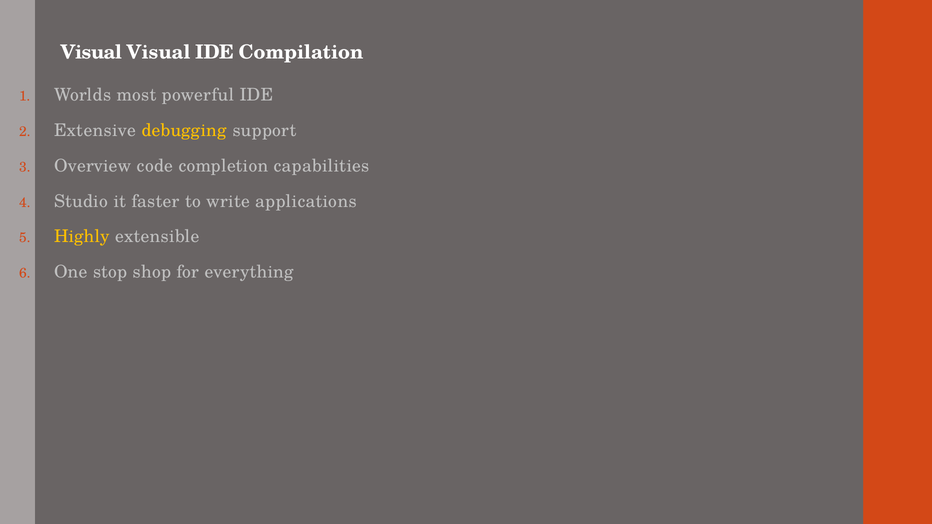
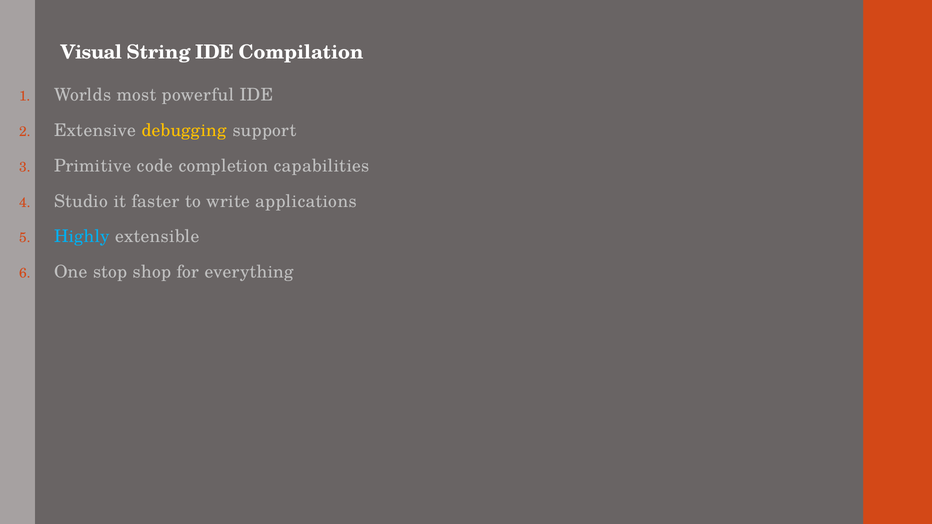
Visual Visual: Visual -> String
Overview: Overview -> Primitive
Highly colour: yellow -> light blue
